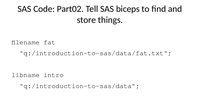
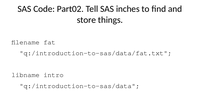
biceps: biceps -> inches
